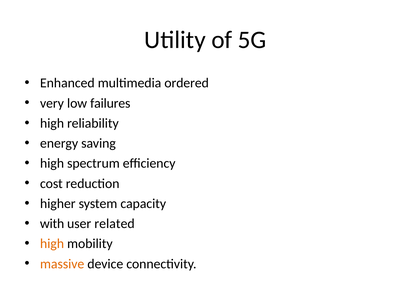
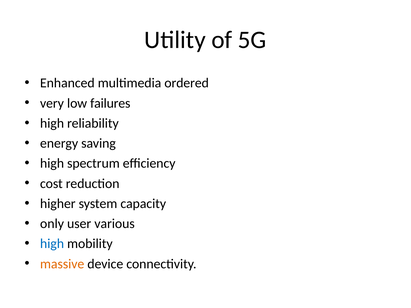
with: with -> only
related: related -> various
high at (52, 244) colour: orange -> blue
